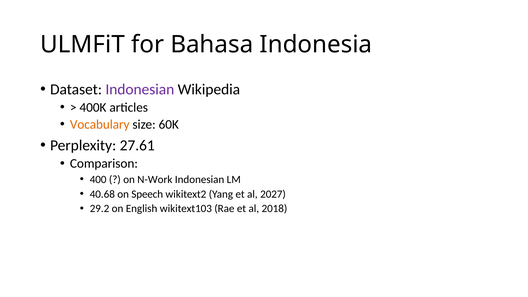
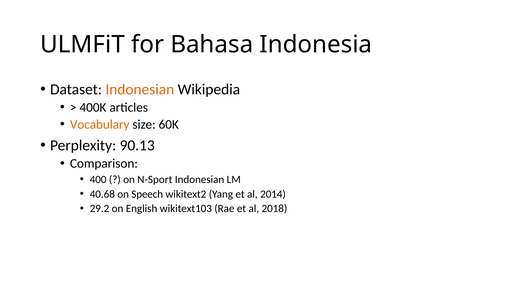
Indonesian at (140, 89) colour: purple -> orange
27.61: 27.61 -> 90.13
N-Work: N-Work -> N-Sport
2027: 2027 -> 2014
